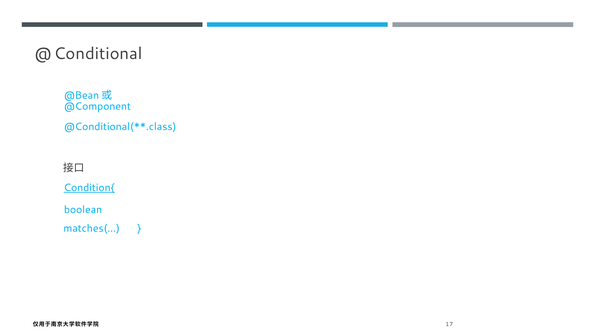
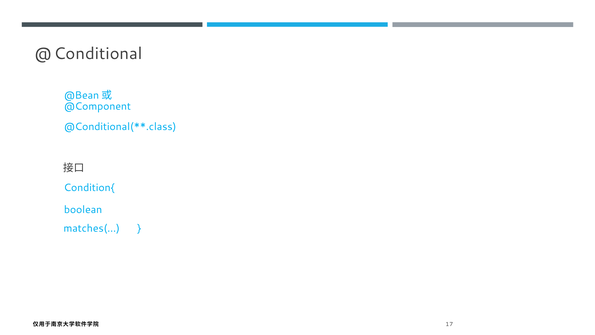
Condition{ underline: present -> none
